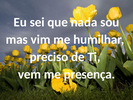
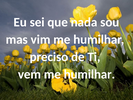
vem me presença: presença -> humilhar
